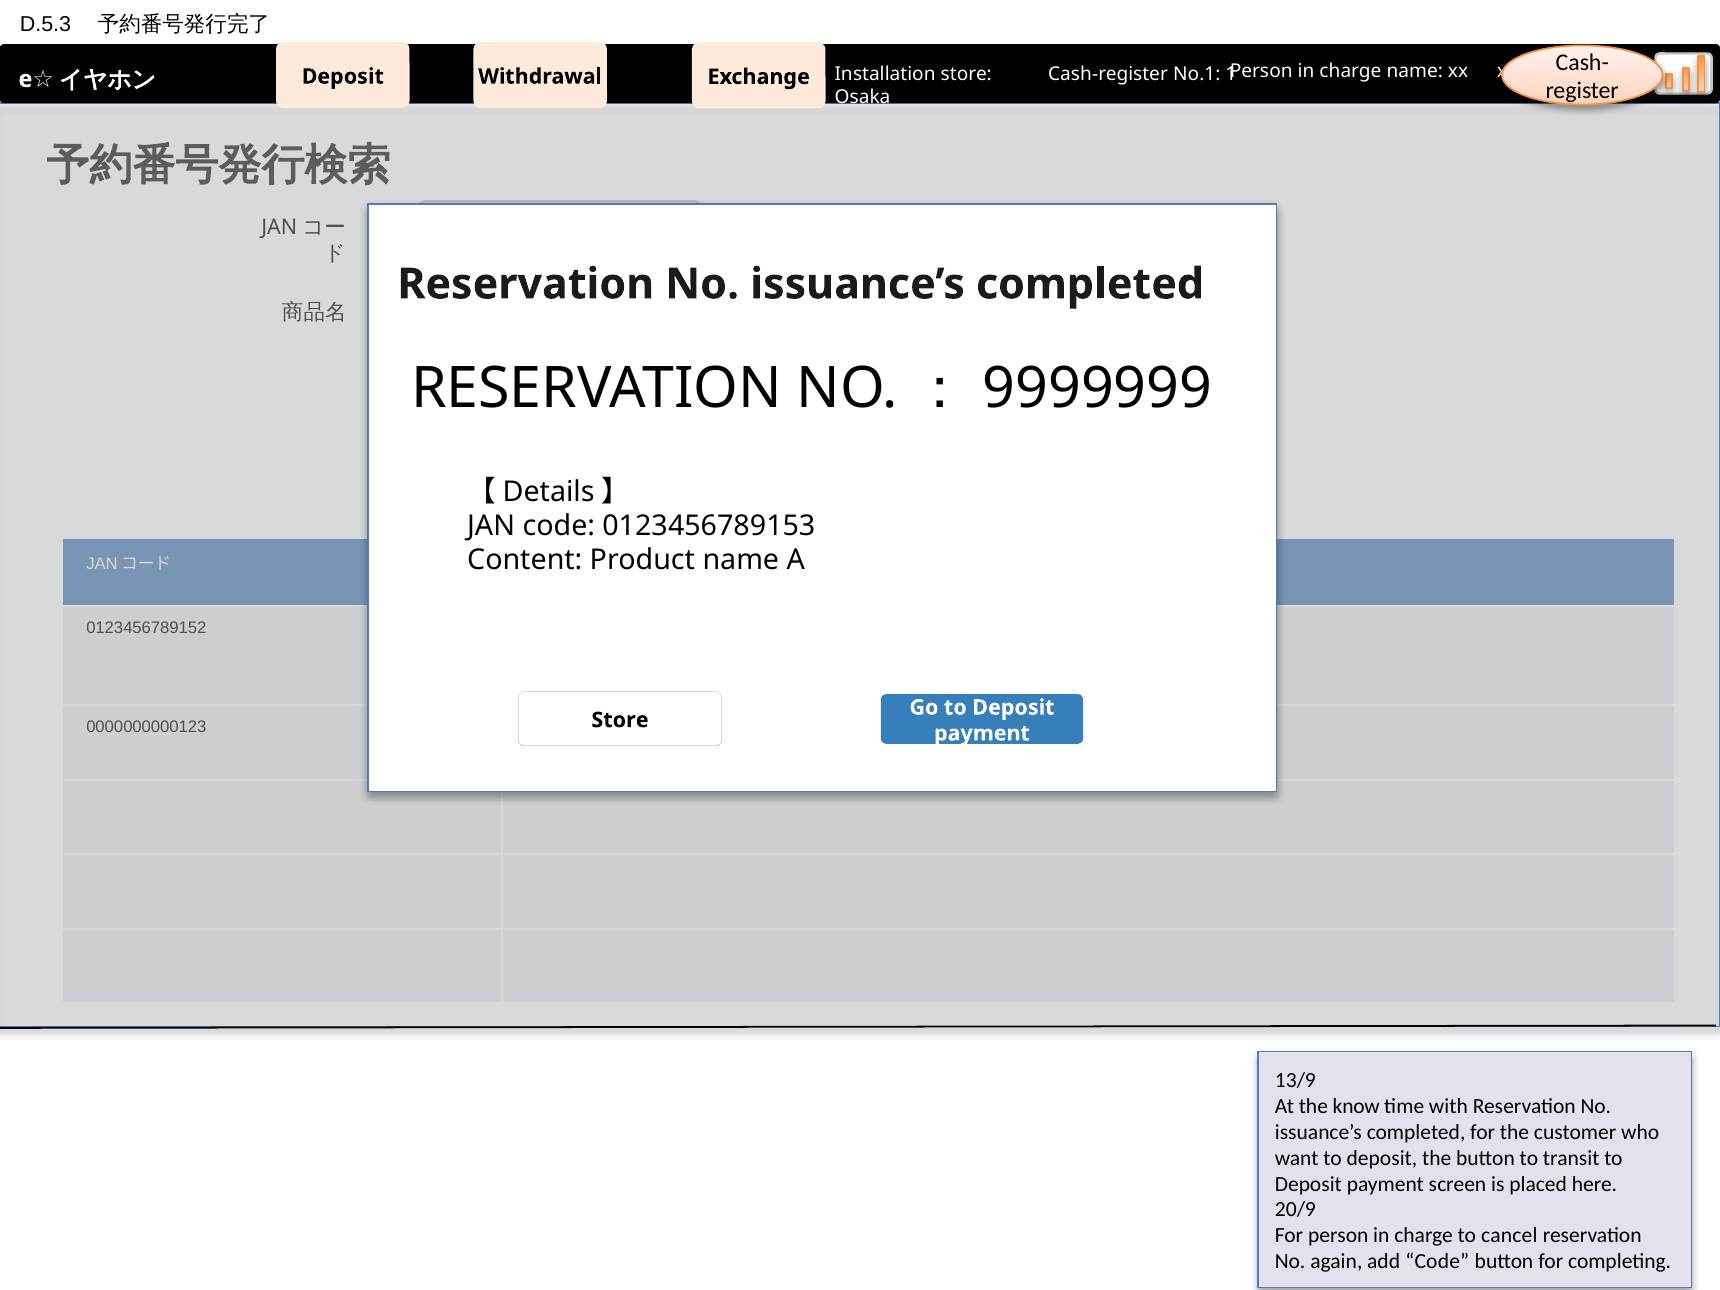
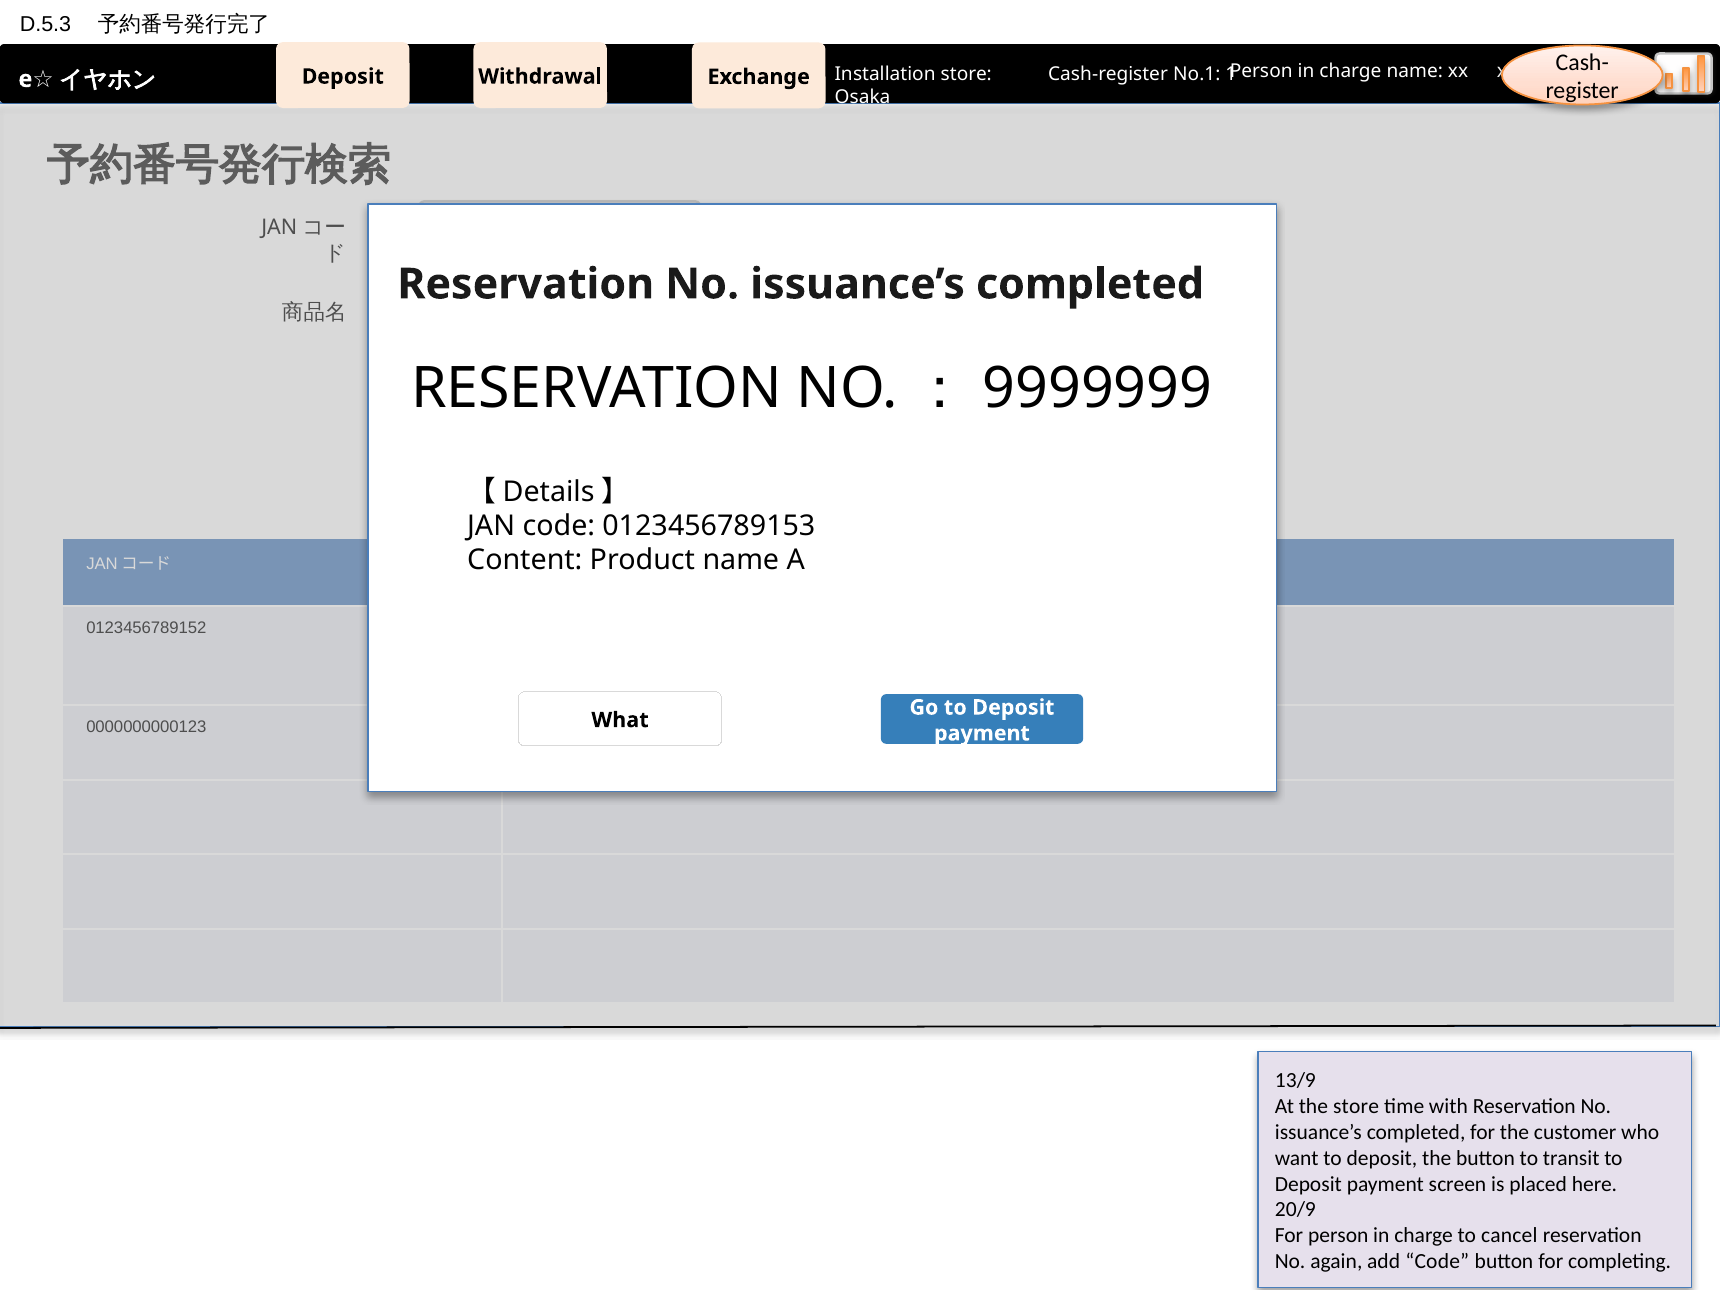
Store at (620, 720): Store -> What
the know: know -> store
